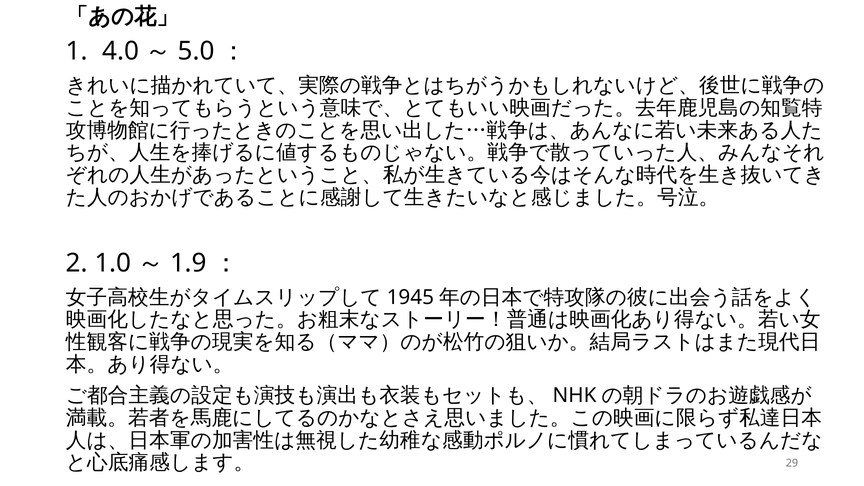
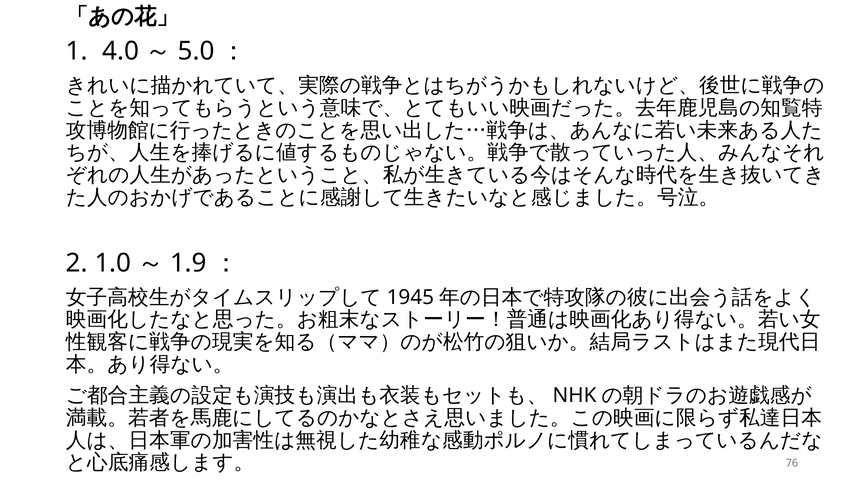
29: 29 -> 76
